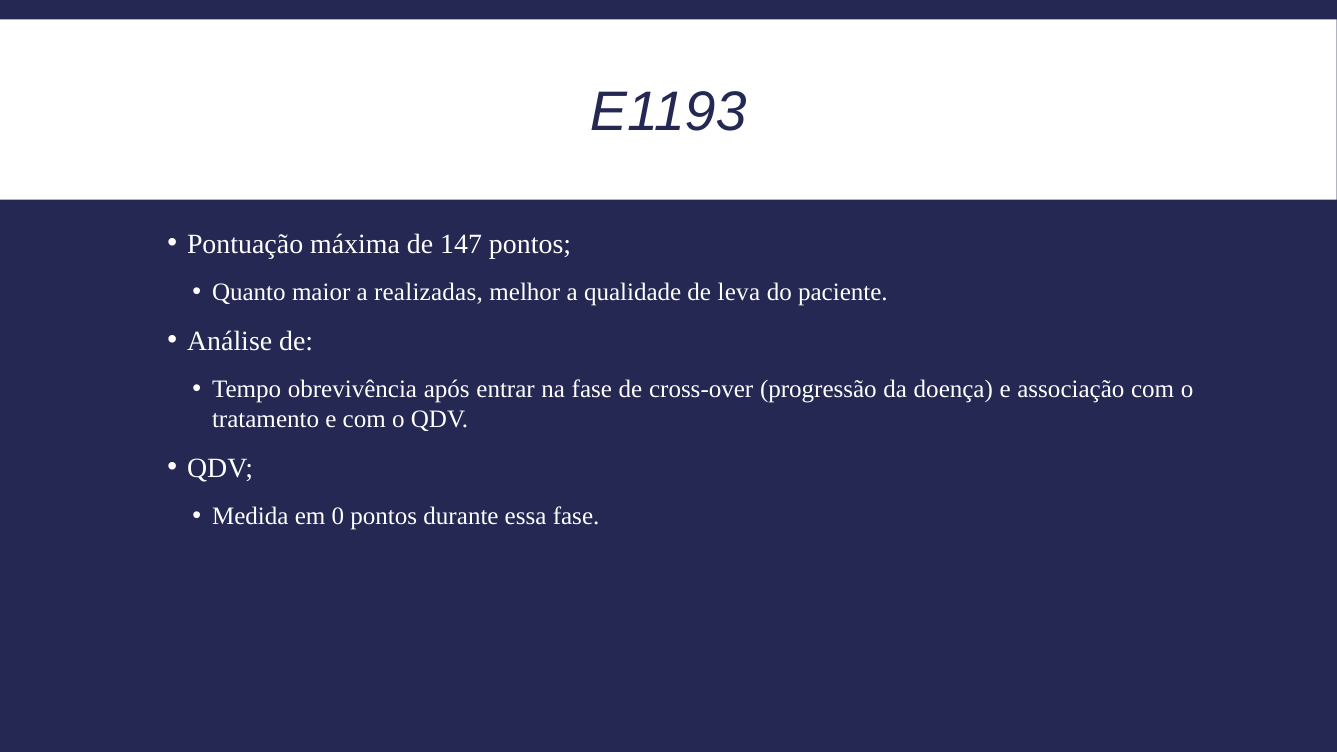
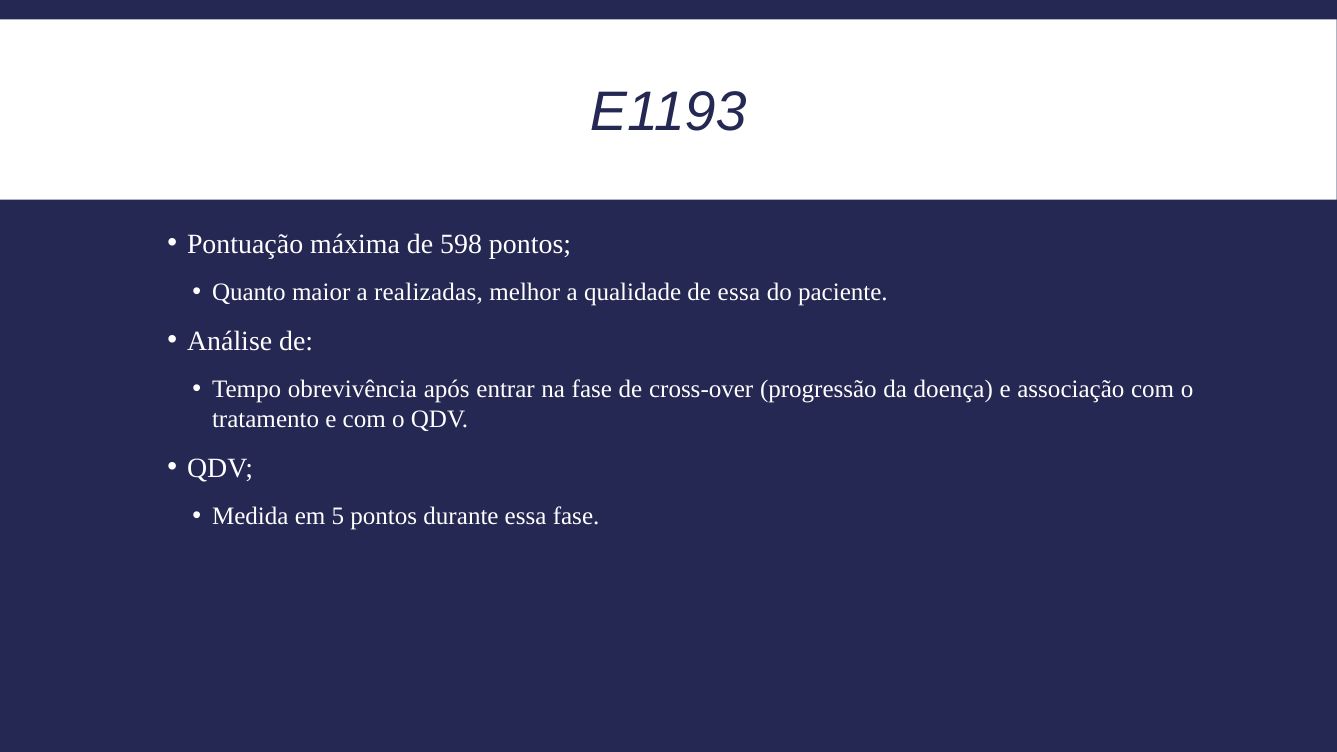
147: 147 -> 598
de leva: leva -> essa
0: 0 -> 5
